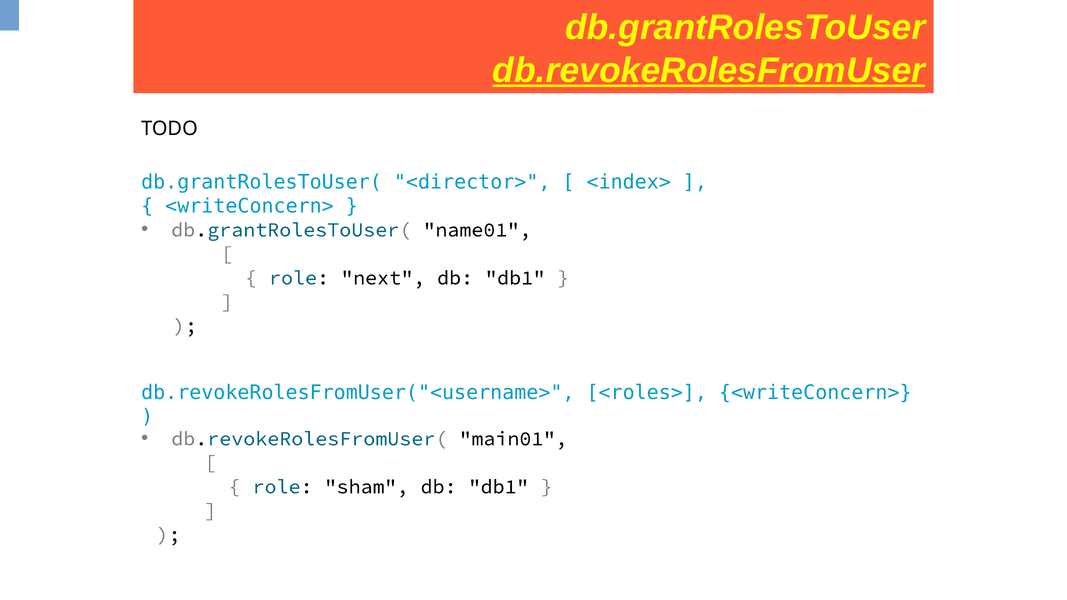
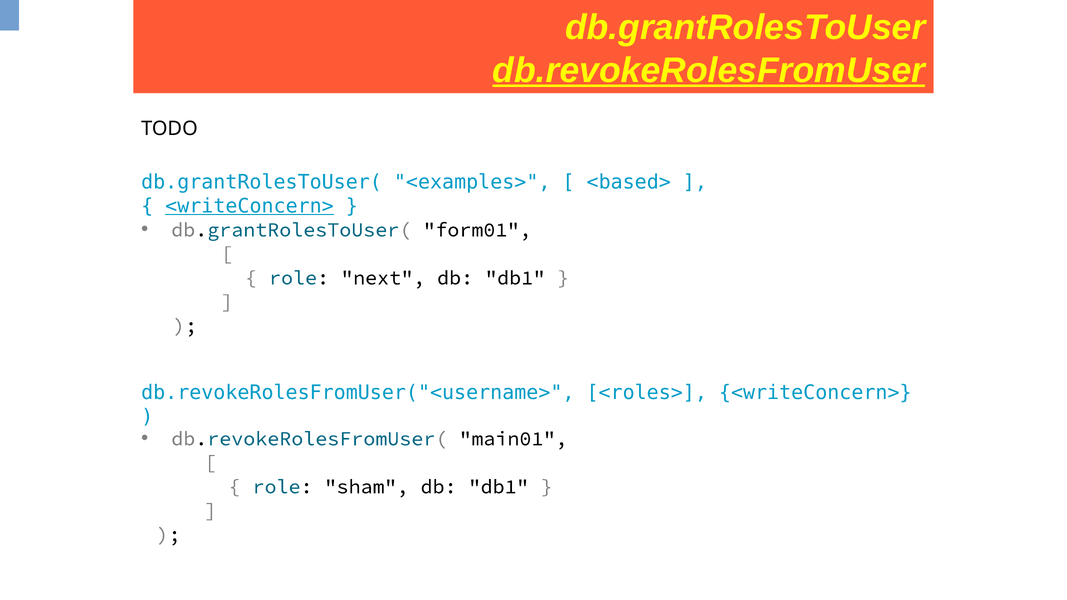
<director>: <director> -> <examples>
<index>: <index> -> <based>
<writeConcern> at (250, 206) underline: none -> present
name01: name01 -> form01
